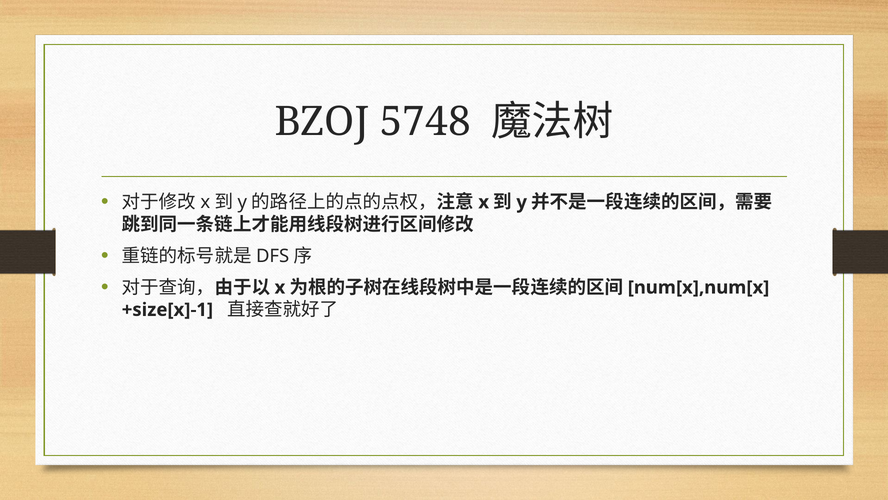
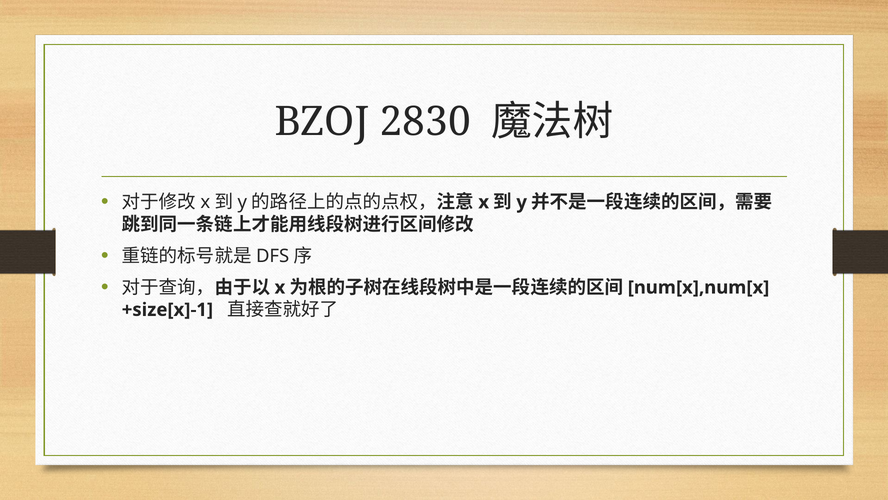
5748: 5748 -> 2830
